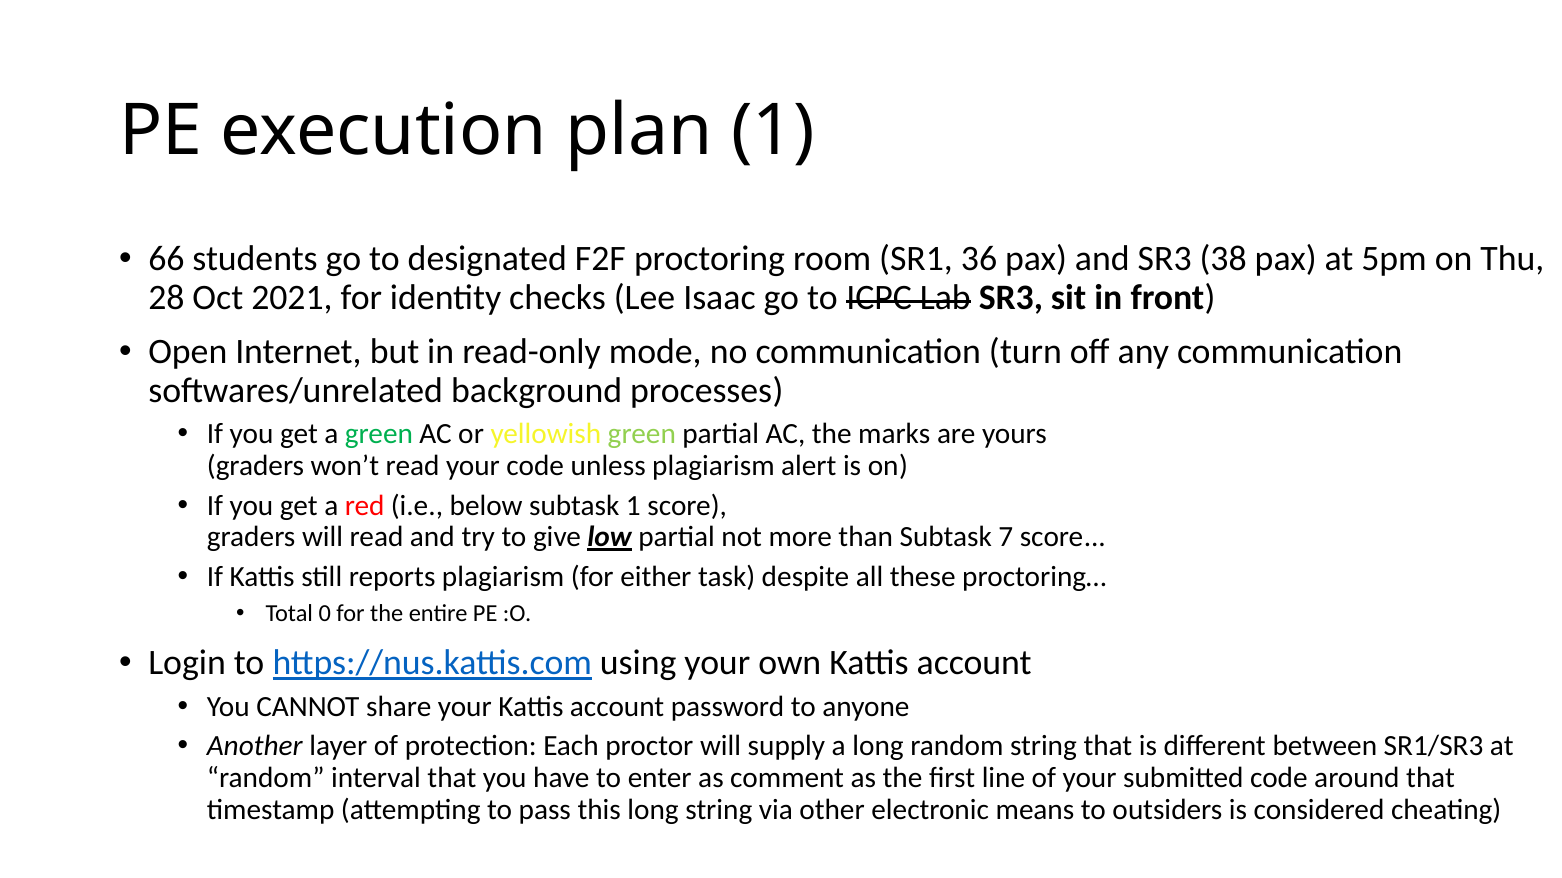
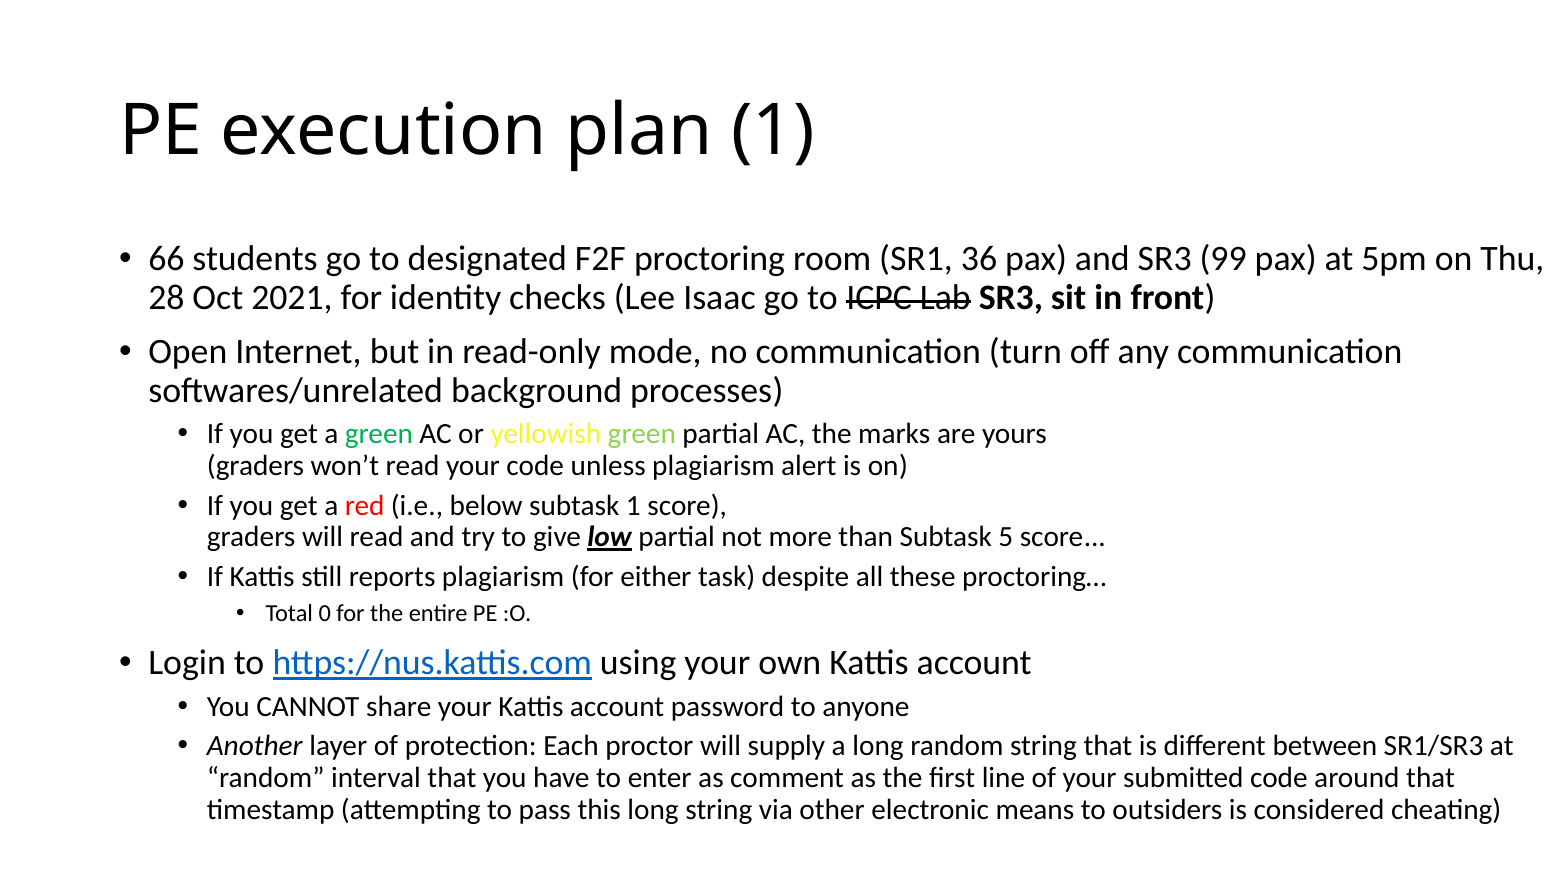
38: 38 -> 99
7: 7 -> 5
